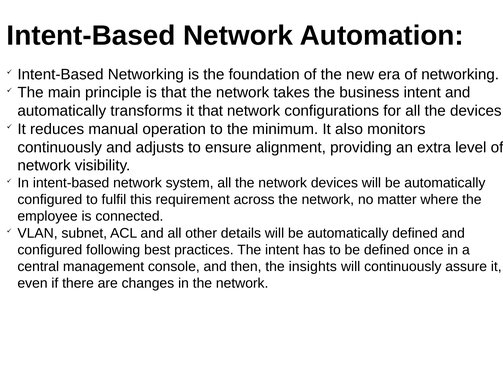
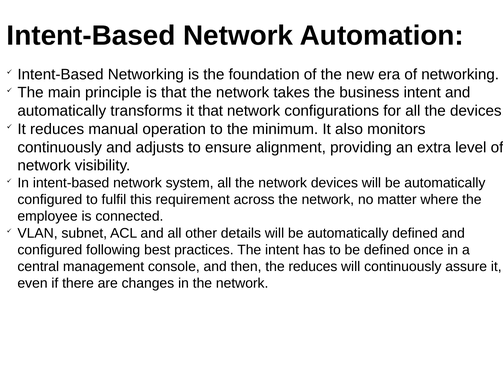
the insights: insights -> reduces
